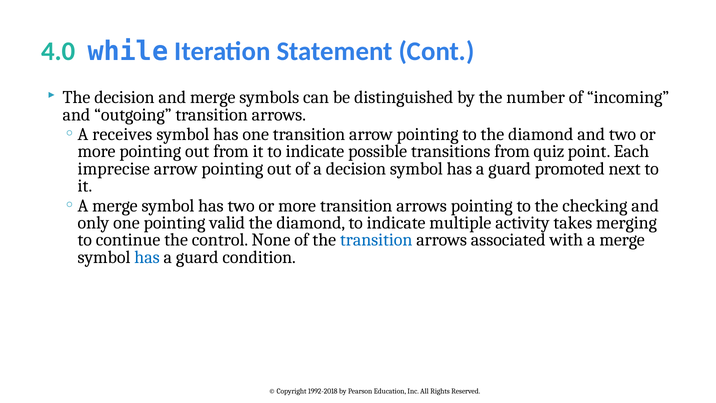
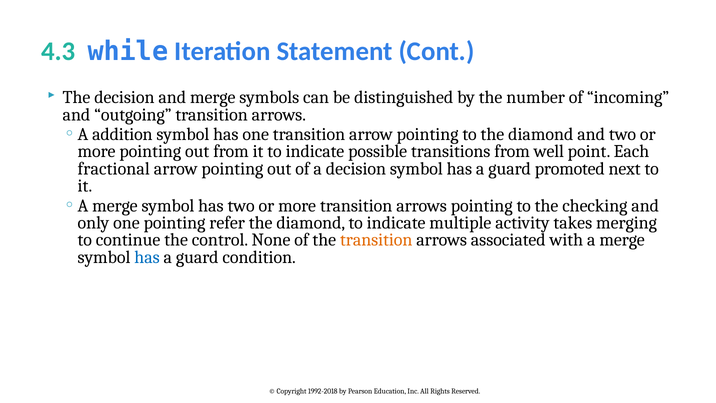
4.0: 4.0 -> 4.3
receives: receives -> addition
quiz: quiz -> well
imprecise: imprecise -> fractional
valid: valid -> refer
transition at (376, 240) colour: blue -> orange
